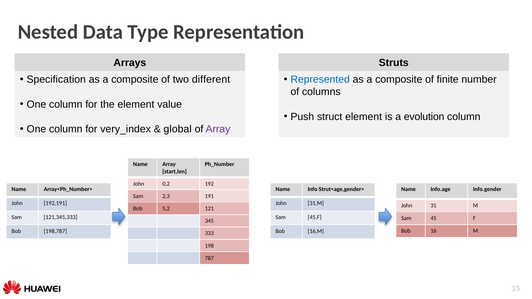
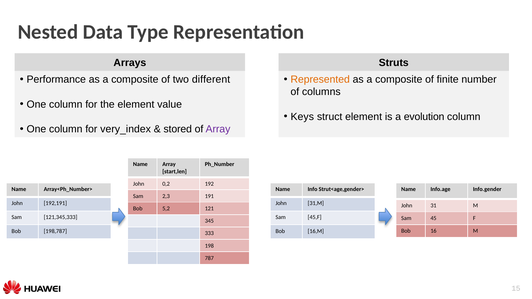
Specification: Specification -> Performance
Represented colour: blue -> orange
Push: Push -> Keys
global: global -> stored
